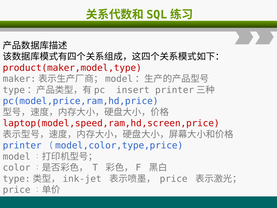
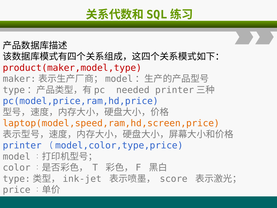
insert: insert -> needed
laptop(model,speed,ram,hd,screen,price colour: red -> orange
price: price -> score
